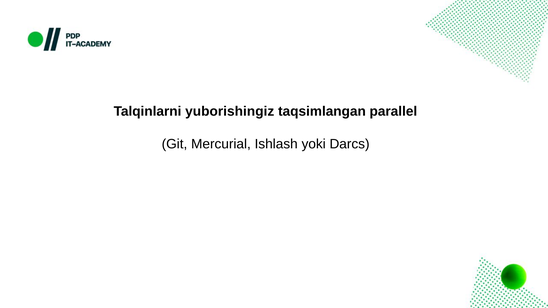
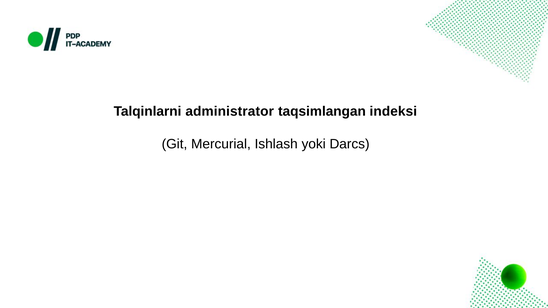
yuborishingiz: yuborishingiz -> administrator
parallel: parallel -> indeksi
